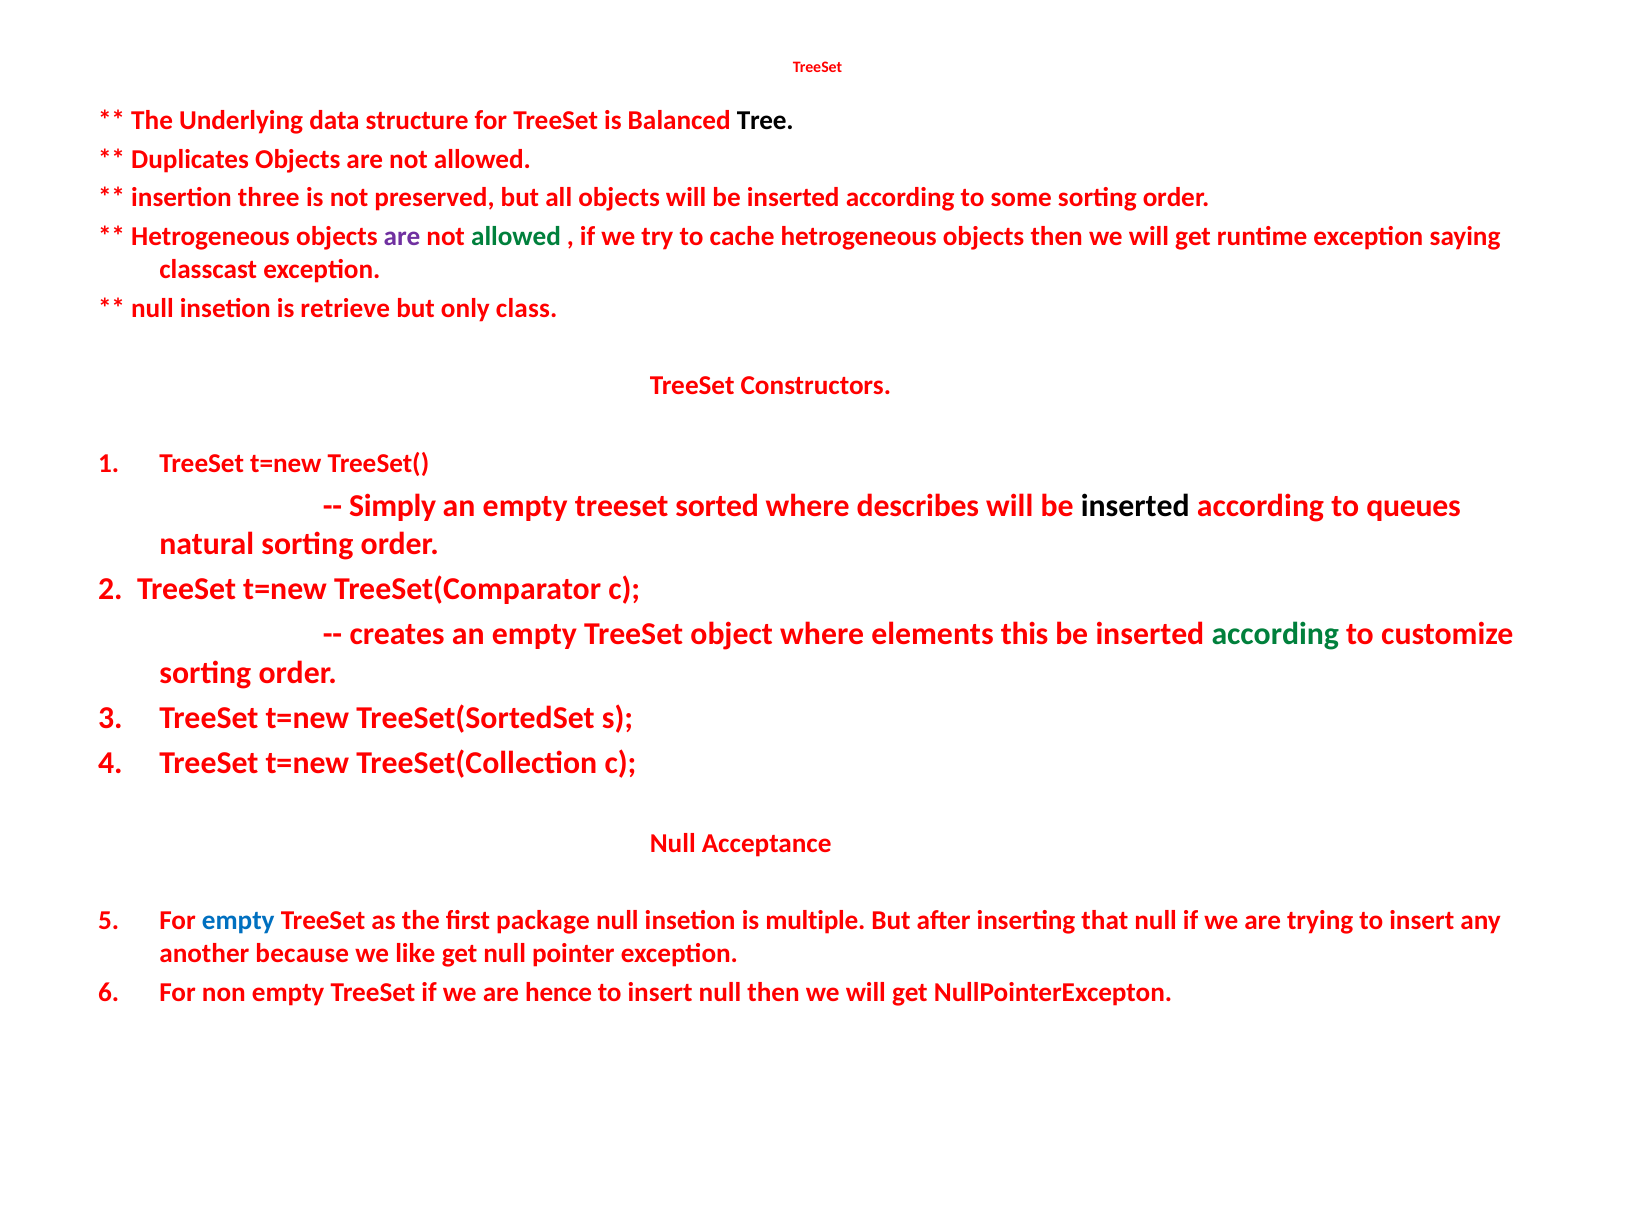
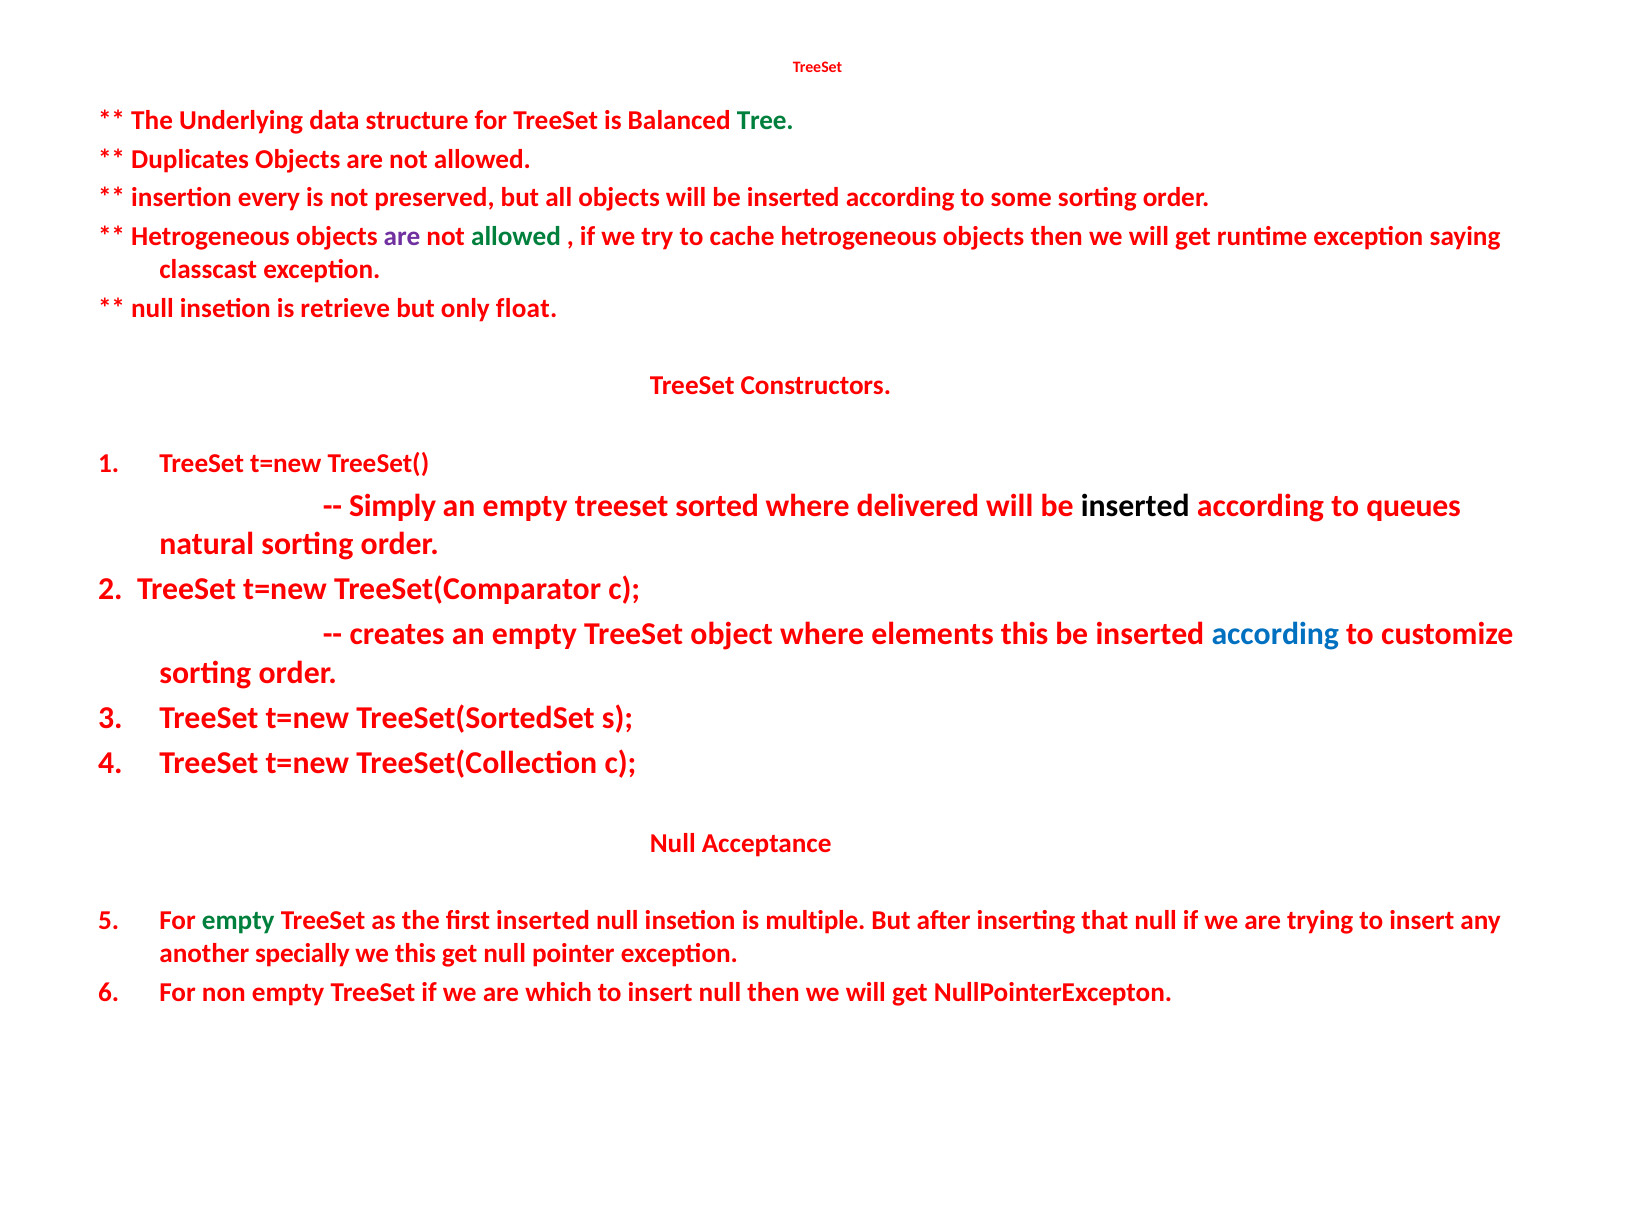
Tree colour: black -> green
three: three -> every
class: class -> float
describes: describes -> delivered
according at (1275, 634) colour: green -> blue
empty at (238, 921) colour: blue -> green
first package: package -> inserted
because: because -> specially
we like: like -> this
hence: hence -> which
